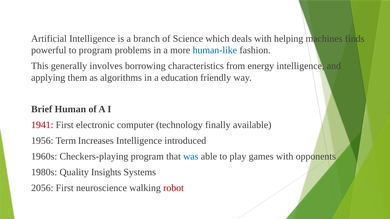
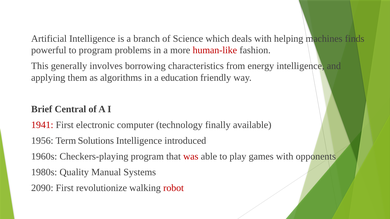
human-like colour: blue -> red
Human: Human -> Central
Increases: Increases -> Solutions
was colour: blue -> red
Insights: Insights -> Manual
2056: 2056 -> 2090
neuroscience: neuroscience -> revolutionize
